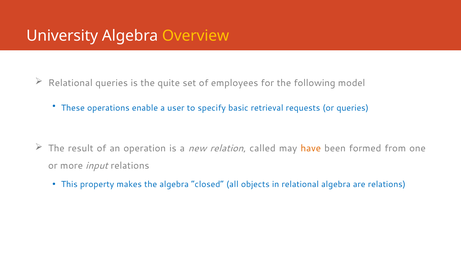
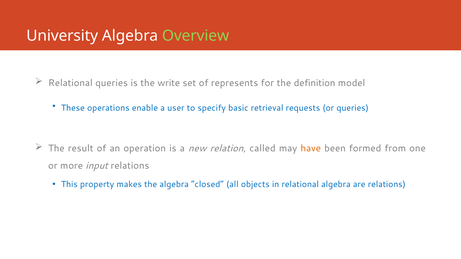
Overview colour: yellow -> light green
quite: quite -> write
employees: employees -> represents
following: following -> definition
